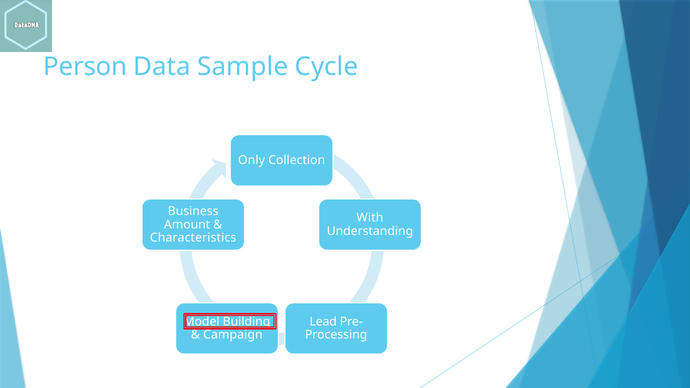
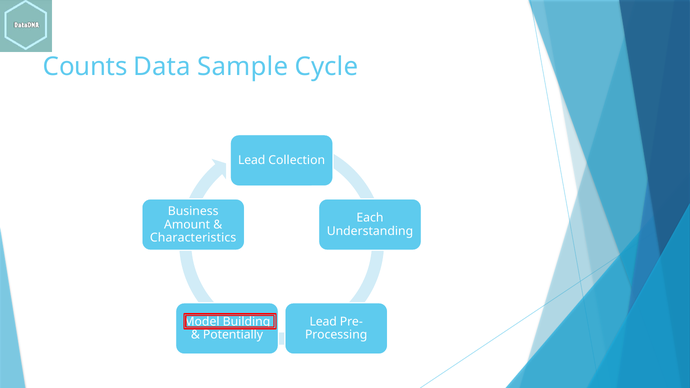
Person: Person -> Counts
Only at (252, 160): Only -> Lead
With: With -> Each
Campaign: Campaign -> Potentially
